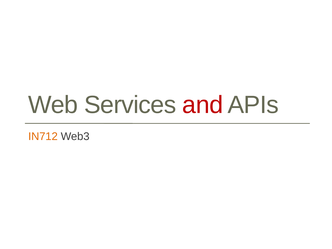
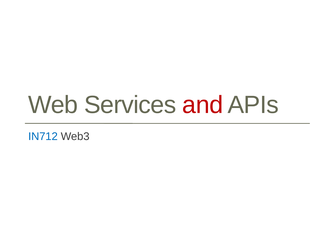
IN712 colour: orange -> blue
